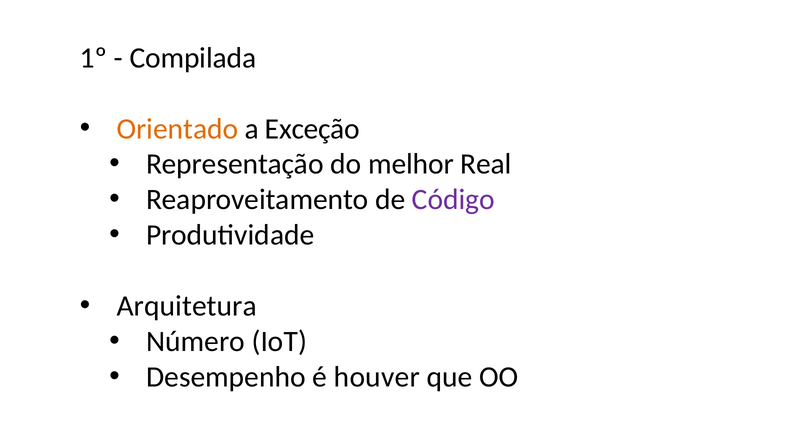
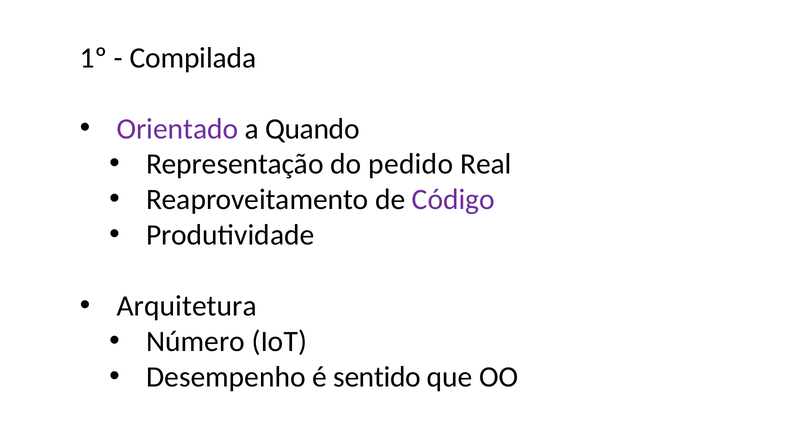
Orientado colour: orange -> purple
Exceção: Exceção -> Quando
melhor: melhor -> pedido
houver: houver -> sentido
